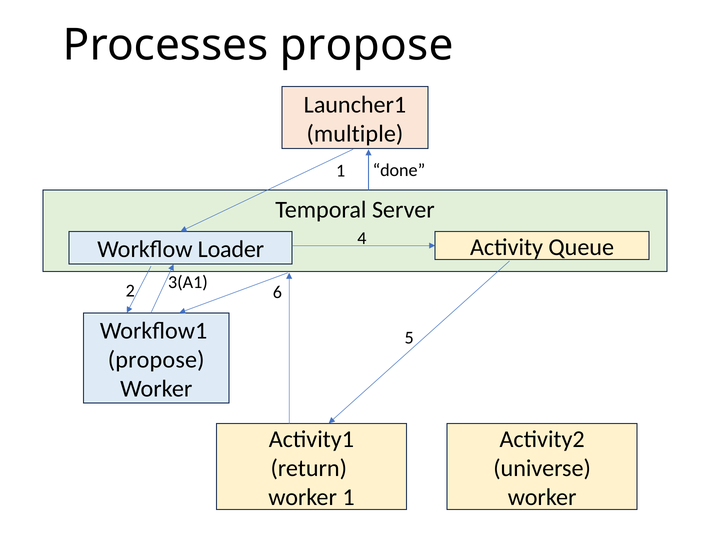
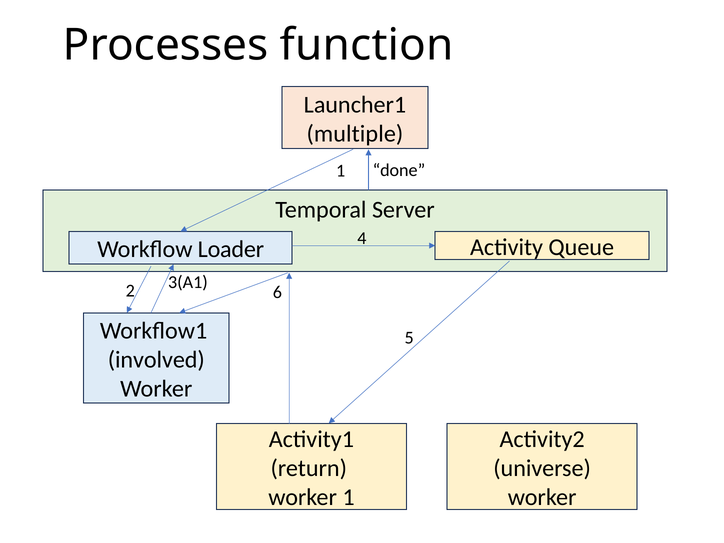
Processes propose: propose -> function
propose at (156, 360): propose -> involved
